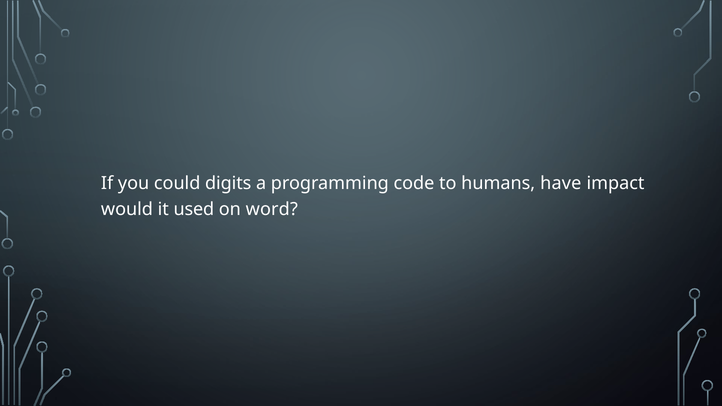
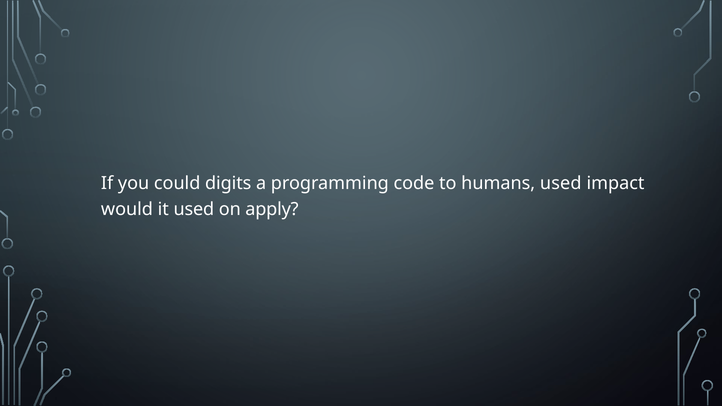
humans have: have -> used
word: word -> apply
